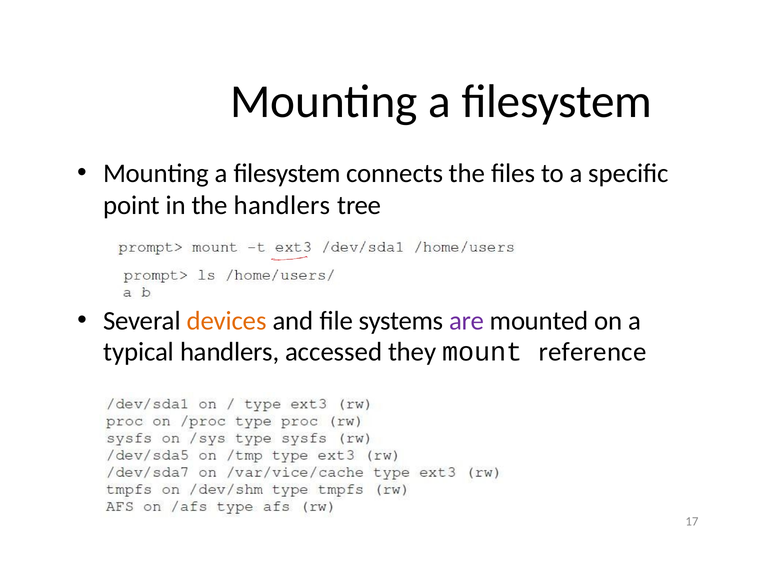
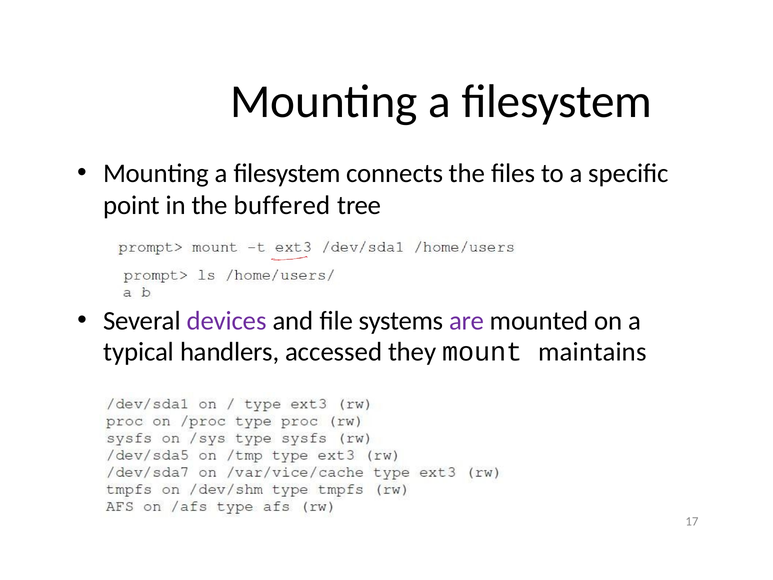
the handlers: handlers -> buffered
devices colour: orange -> purple
reference: reference -> maintains
